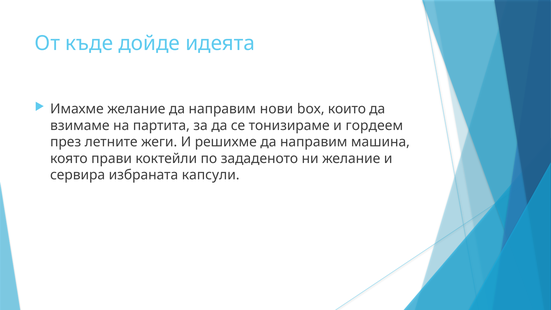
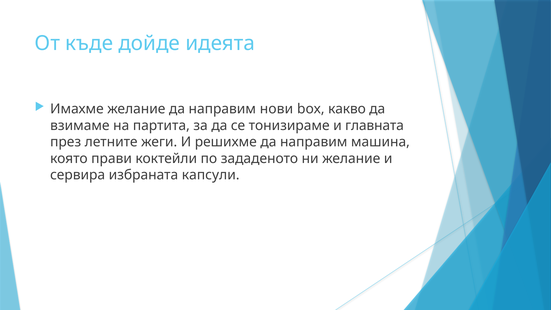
които: които -> какво
гордеем: гордеем -> главната
